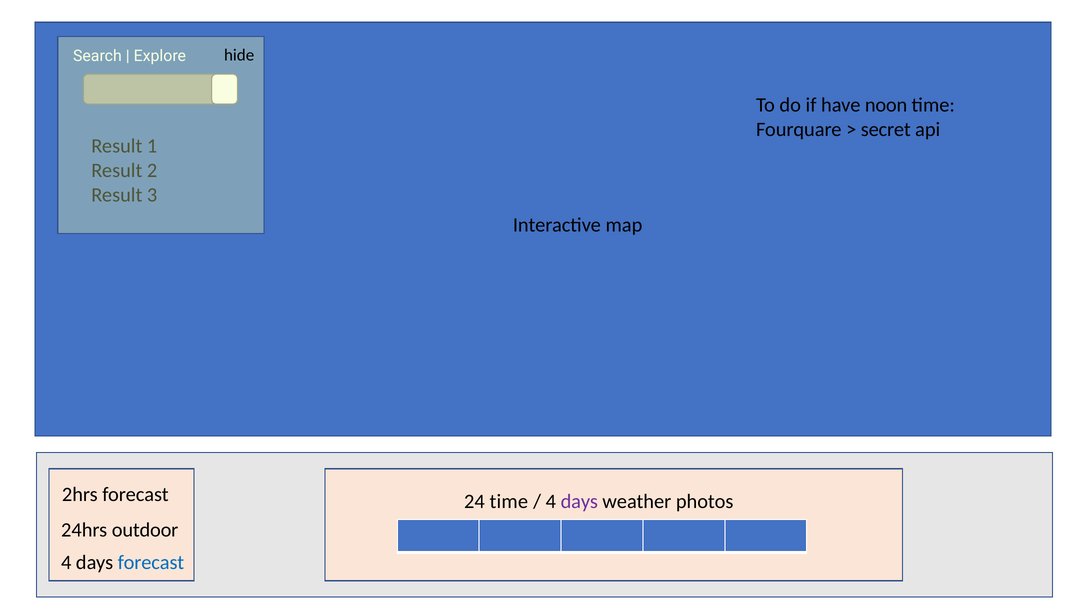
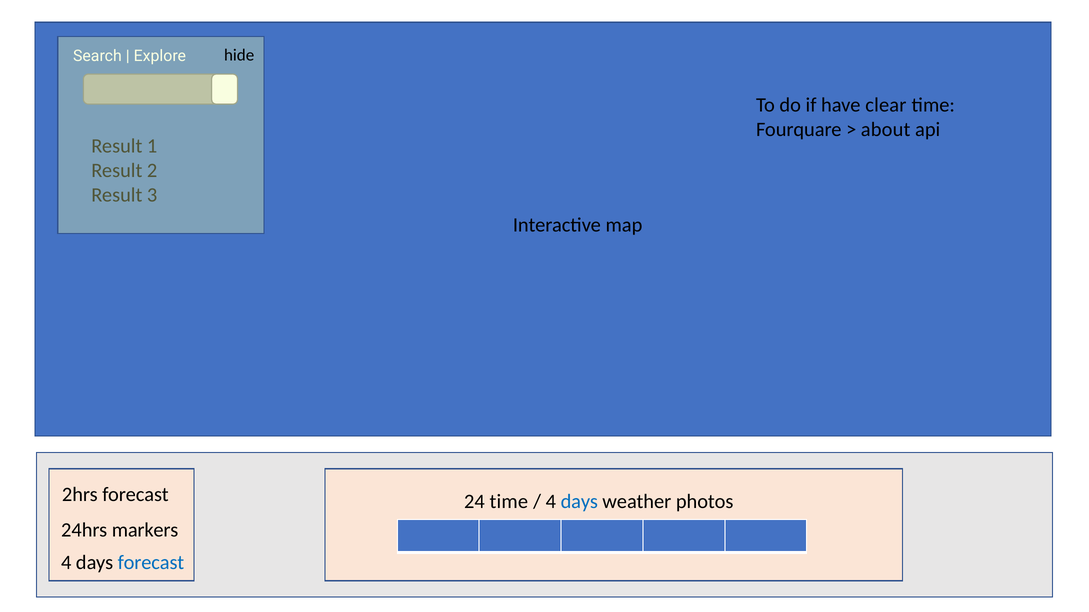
noon: noon -> clear
secret: secret -> about
days at (579, 502) colour: purple -> blue
outdoor: outdoor -> markers
